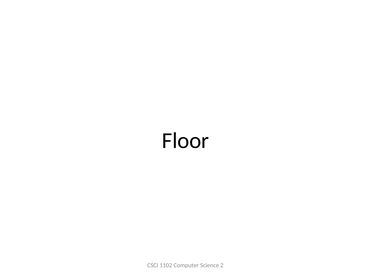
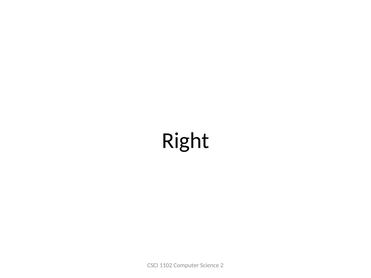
Floor: Floor -> Right
